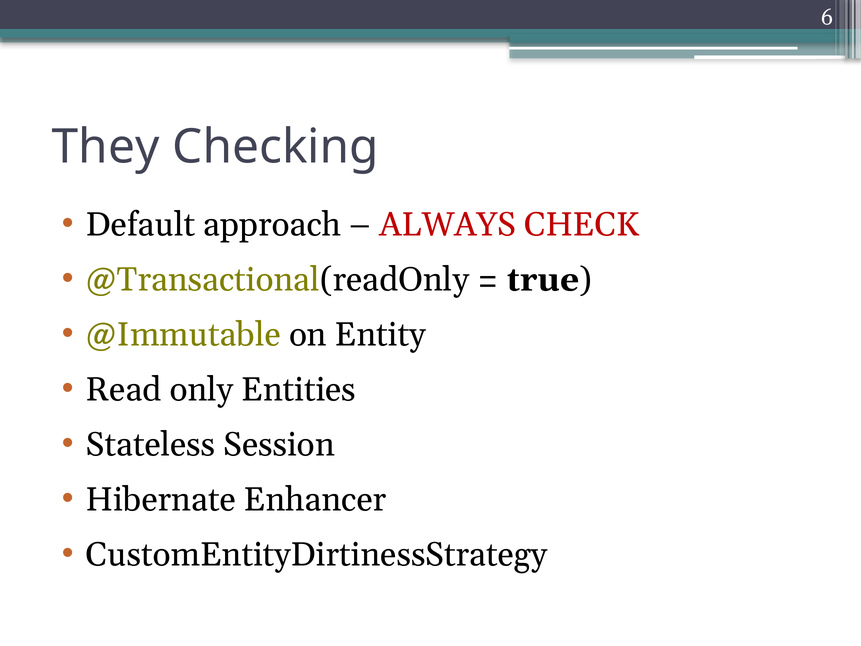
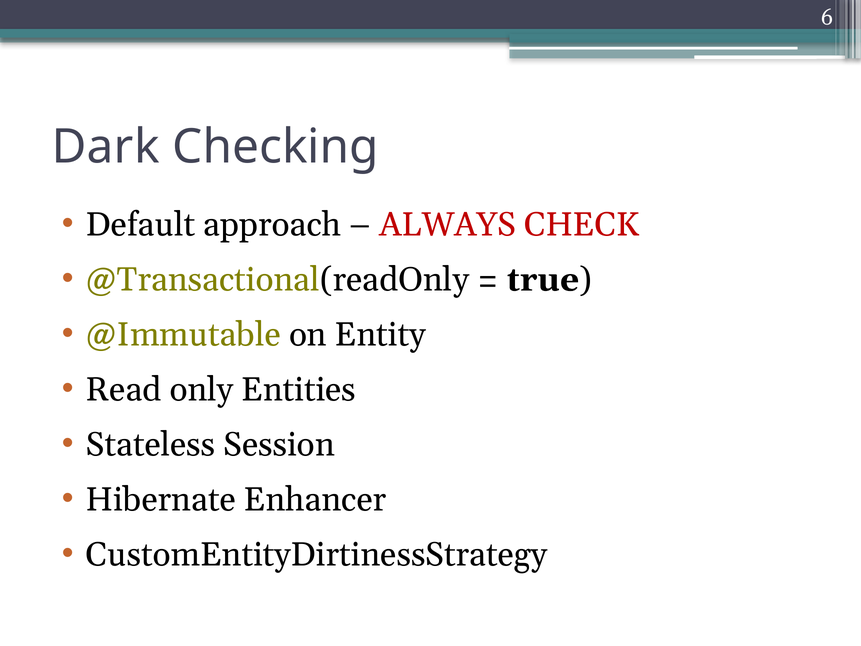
They: They -> Dark
